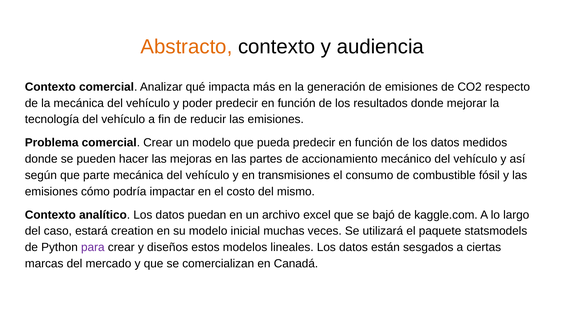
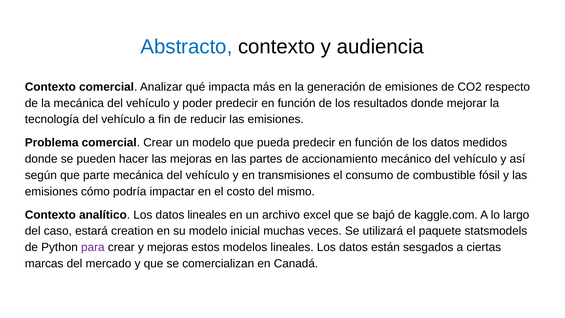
Abstracto colour: orange -> blue
datos puedan: puedan -> lineales
y diseños: diseños -> mejoras
